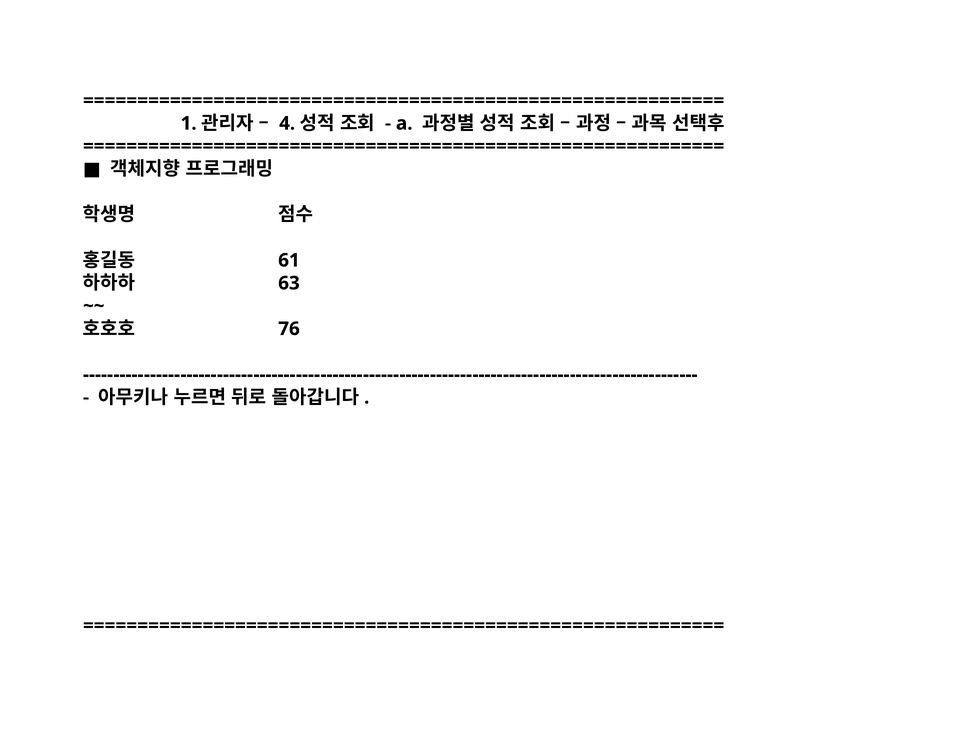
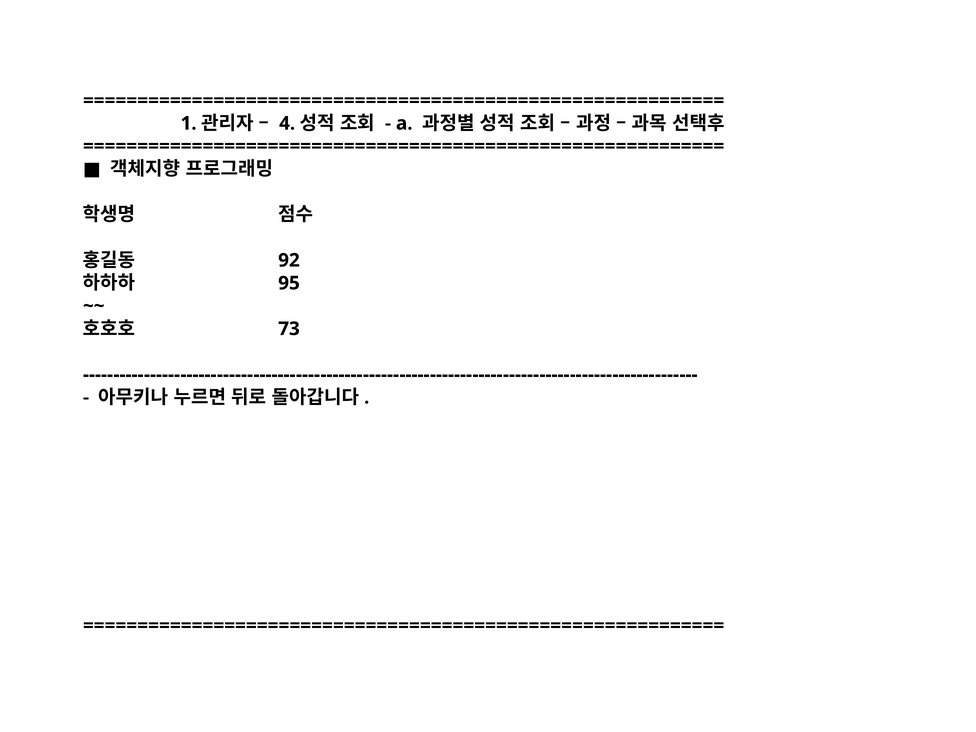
61: 61 -> 92
63: 63 -> 95
76: 76 -> 73
